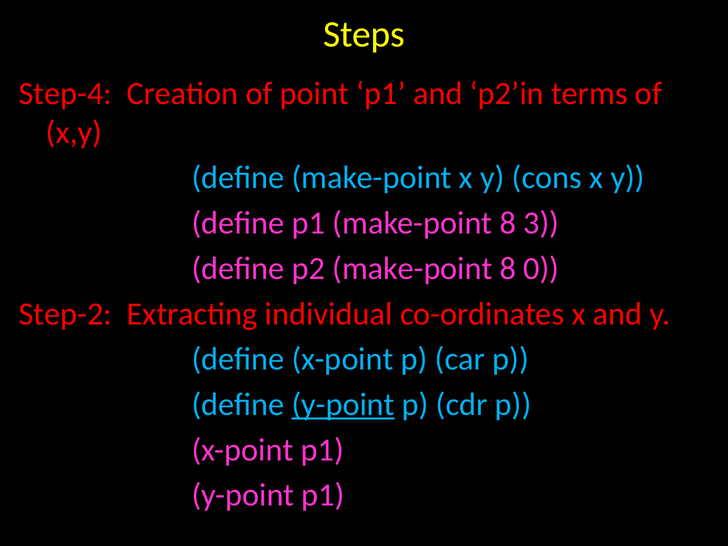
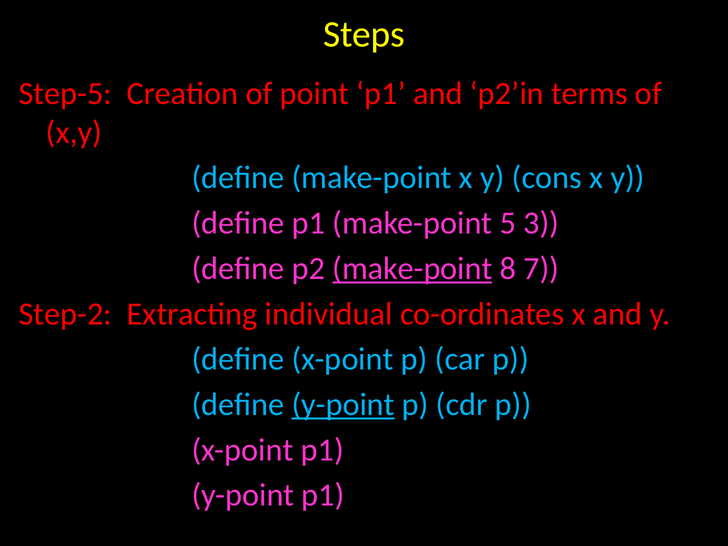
Step-4: Step-4 -> Step-5
p1 make-point 8: 8 -> 5
make-point at (412, 268) underline: none -> present
0: 0 -> 7
